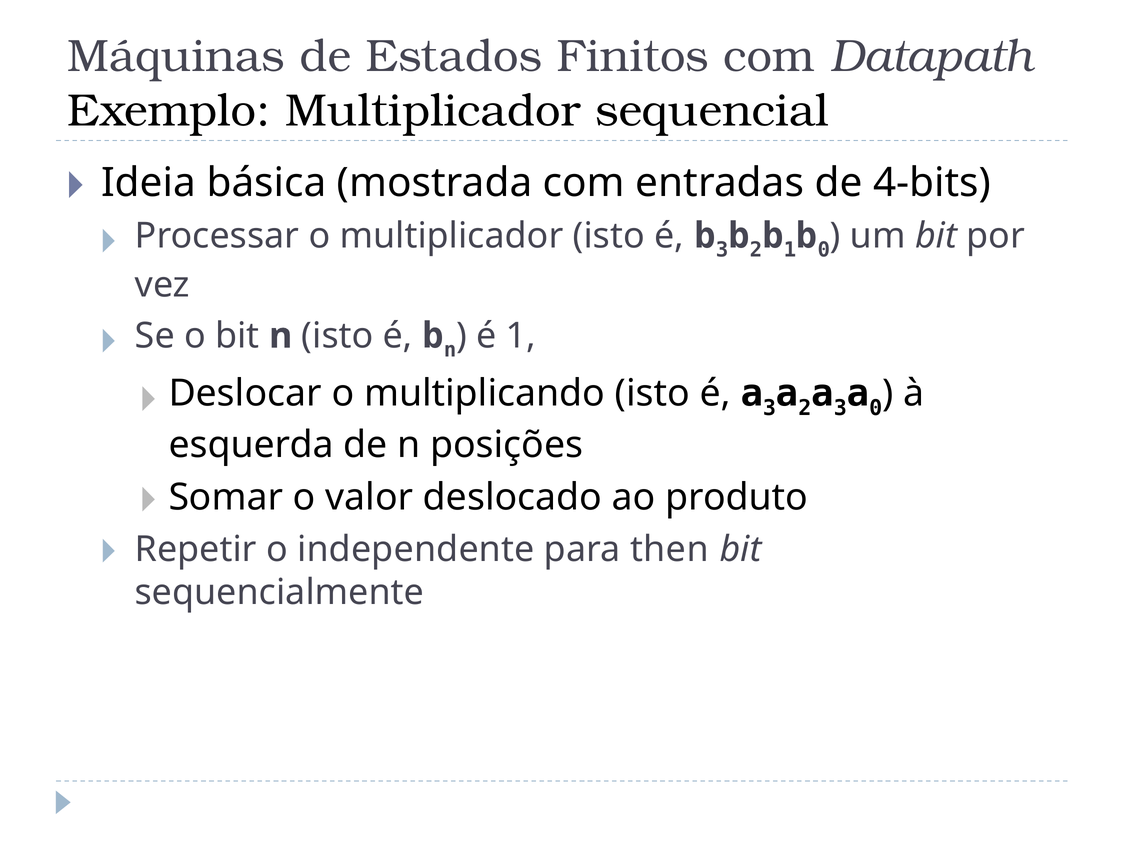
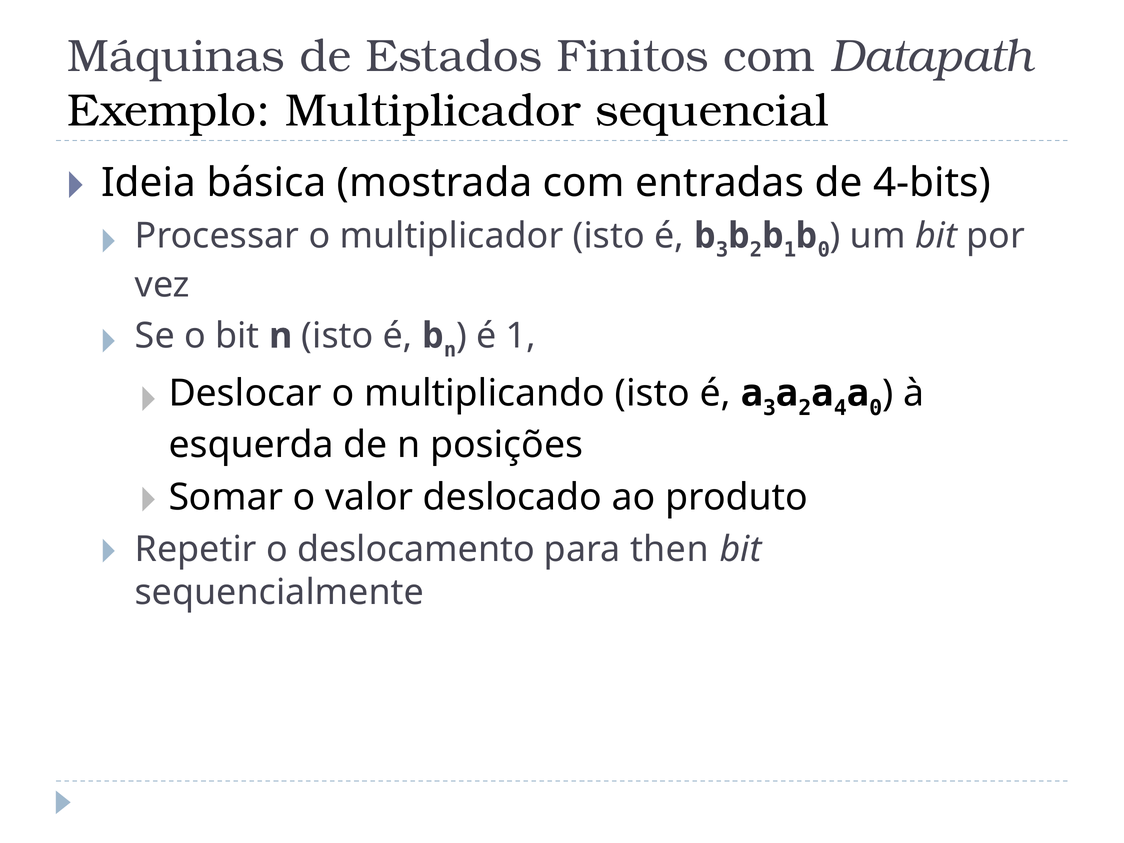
3 at (840, 408): 3 -> 4
independente: independente -> deslocamento
